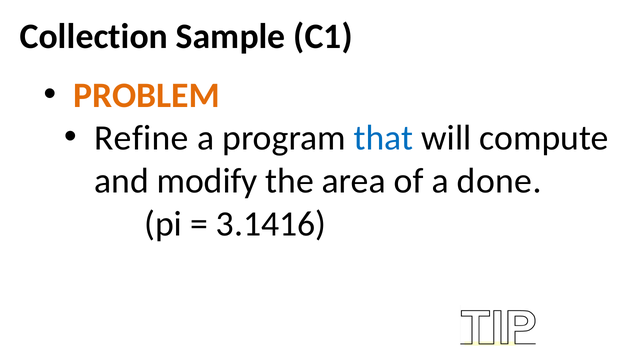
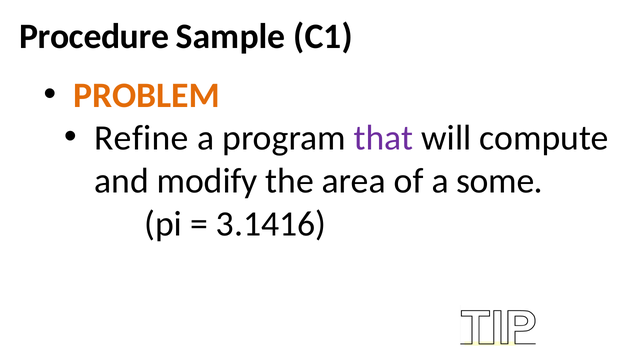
Collection: Collection -> Procedure
that colour: blue -> purple
done: done -> some
